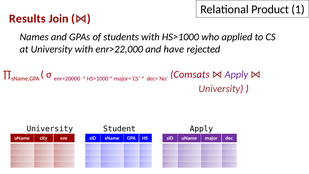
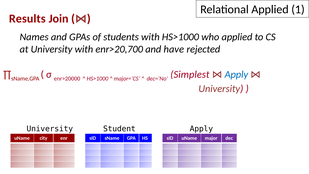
Relational Product: Product -> Applied
enr>22,000: enr>22,000 -> enr>20,700
Comsats: Comsats -> Simplest
Apply at (236, 75) colour: purple -> blue
